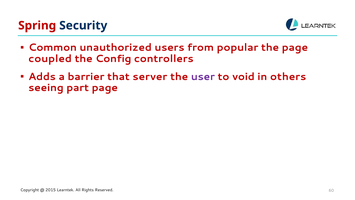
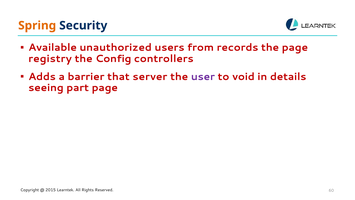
Spring colour: red -> orange
Common: Common -> Available
popular: popular -> records
coupled: coupled -> registry
others: others -> details
